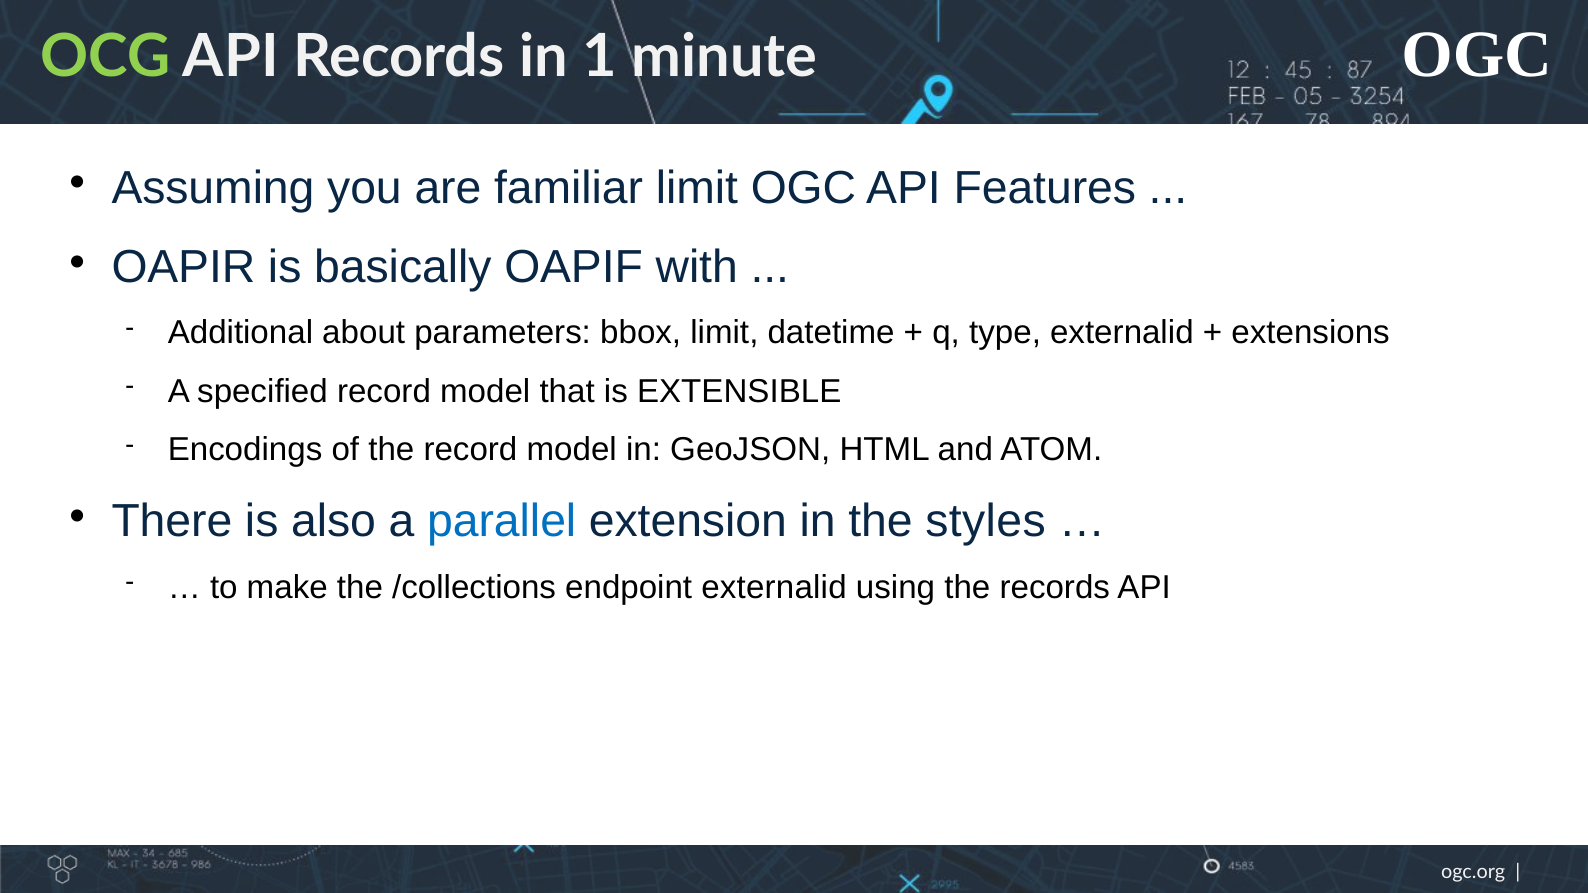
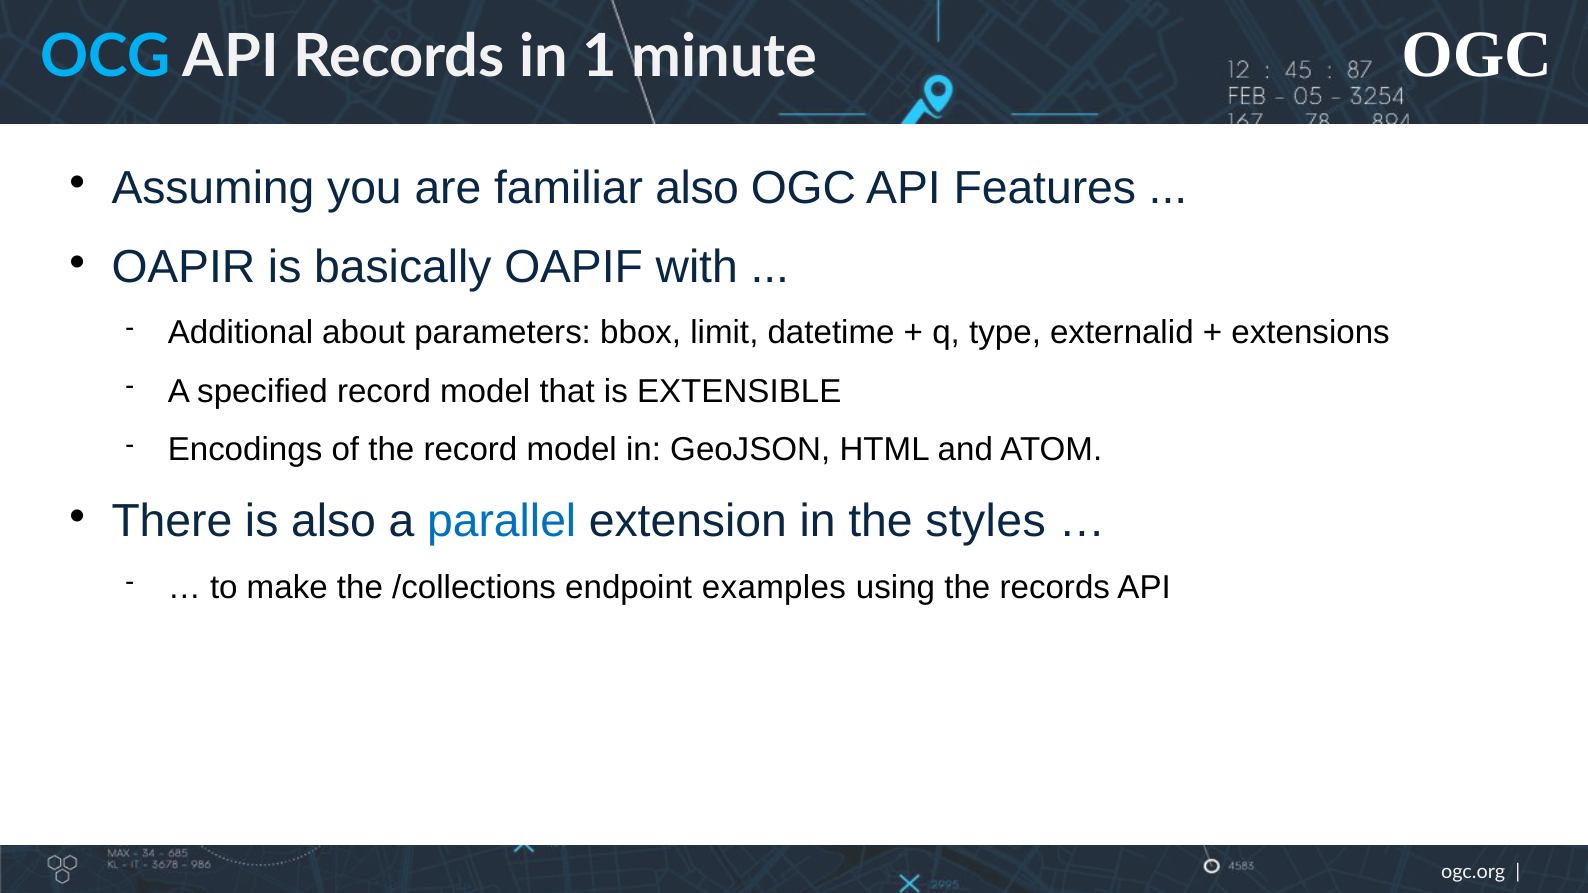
OCG colour: light green -> light blue
familiar limit: limit -> also
endpoint externalid: externalid -> examples
